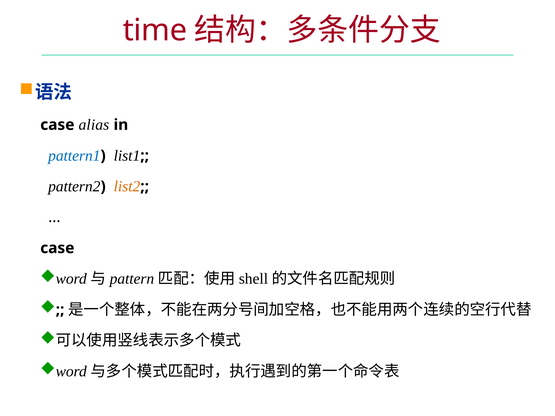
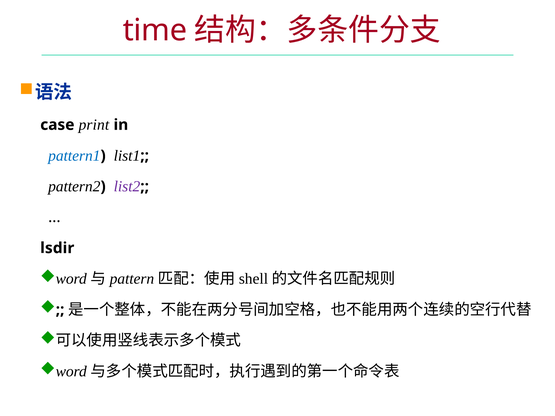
alias: alias -> print
list2 colour: orange -> purple
case at (57, 248): case -> lsdir
